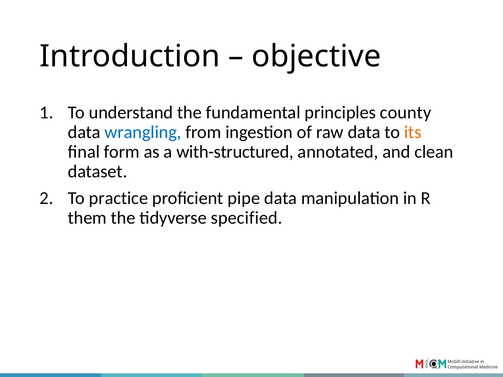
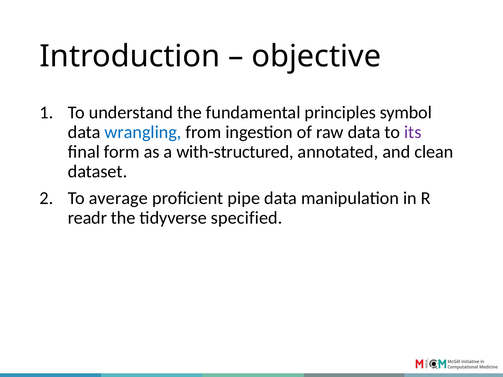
county: county -> symbol
its colour: orange -> purple
practice: practice -> average
them: them -> readr
